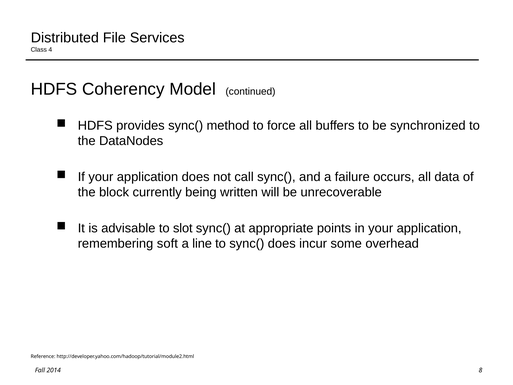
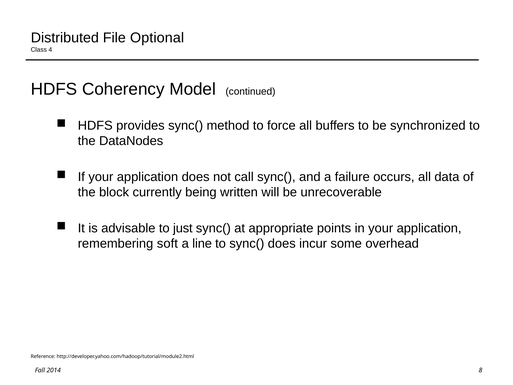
Services: Services -> Optional
slot: slot -> just
